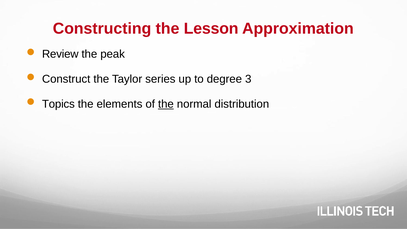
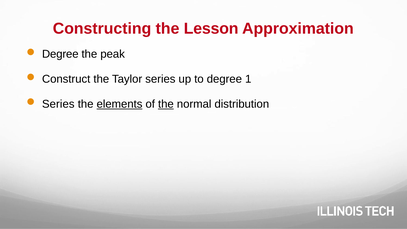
Review at (60, 54): Review -> Degree
3: 3 -> 1
Topics at (58, 104): Topics -> Series
elements underline: none -> present
